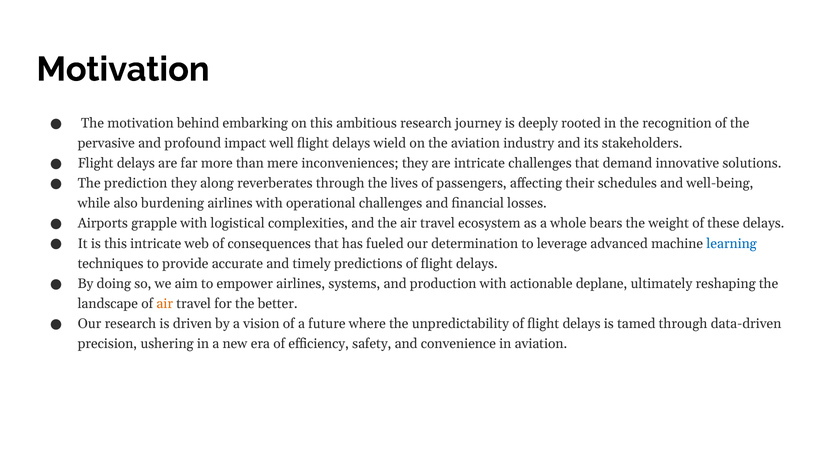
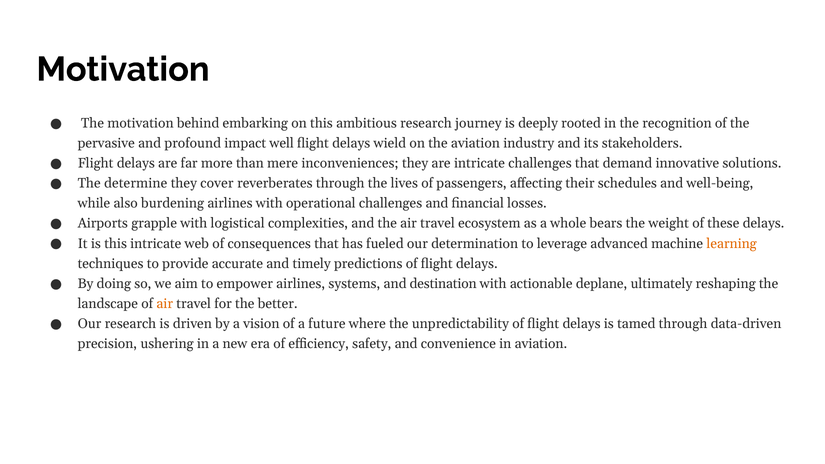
prediction: prediction -> determine
along: along -> cover
learning colour: blue -> orange
production: production -> destination
